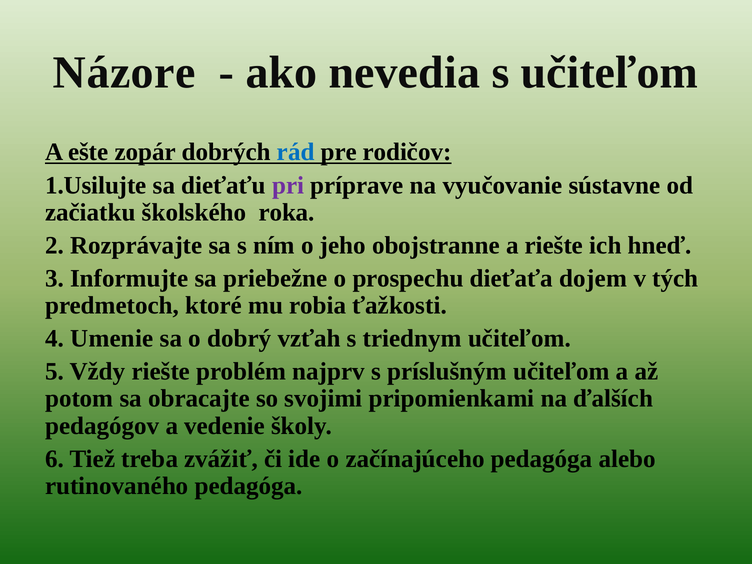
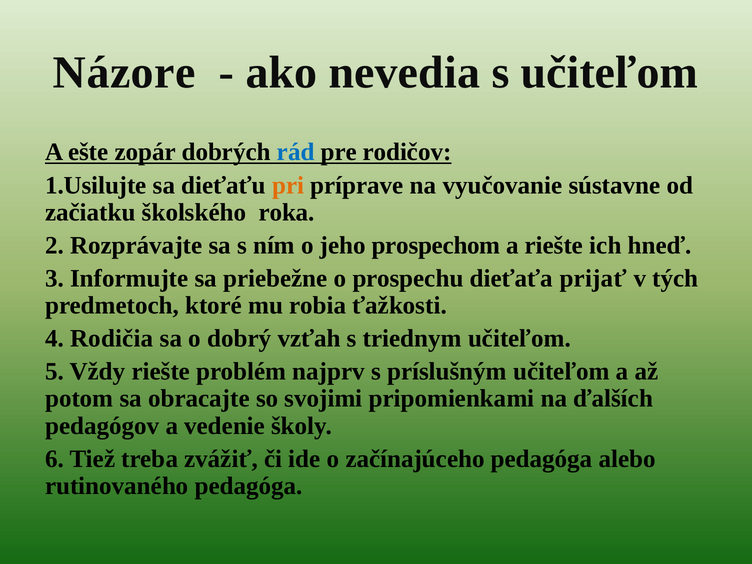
pri colour: purple -> orange
obojstranne: obojstranne -> prospechom
dojem: dojem -> prijať
Umenie: Umenie -> Rodičia
